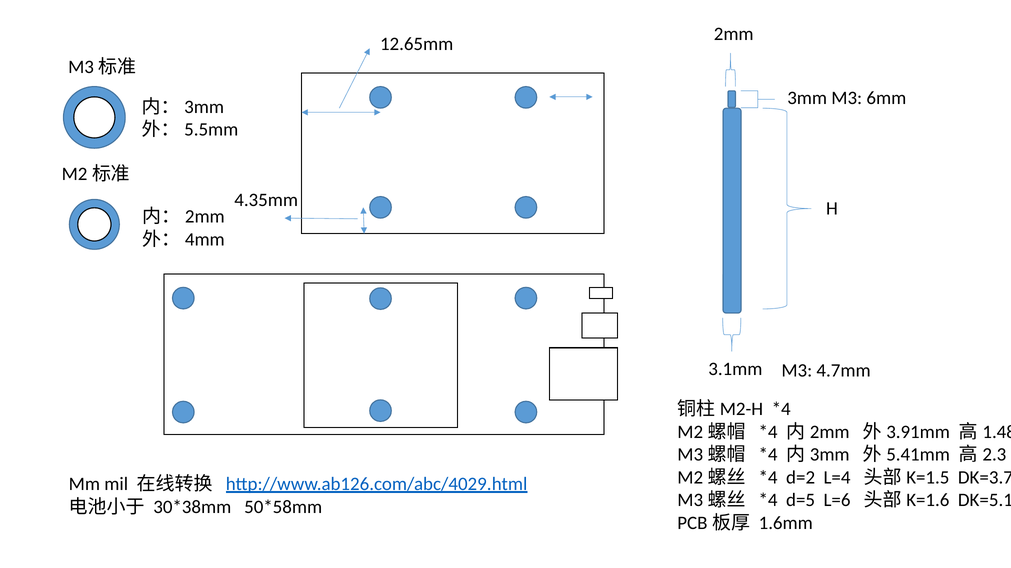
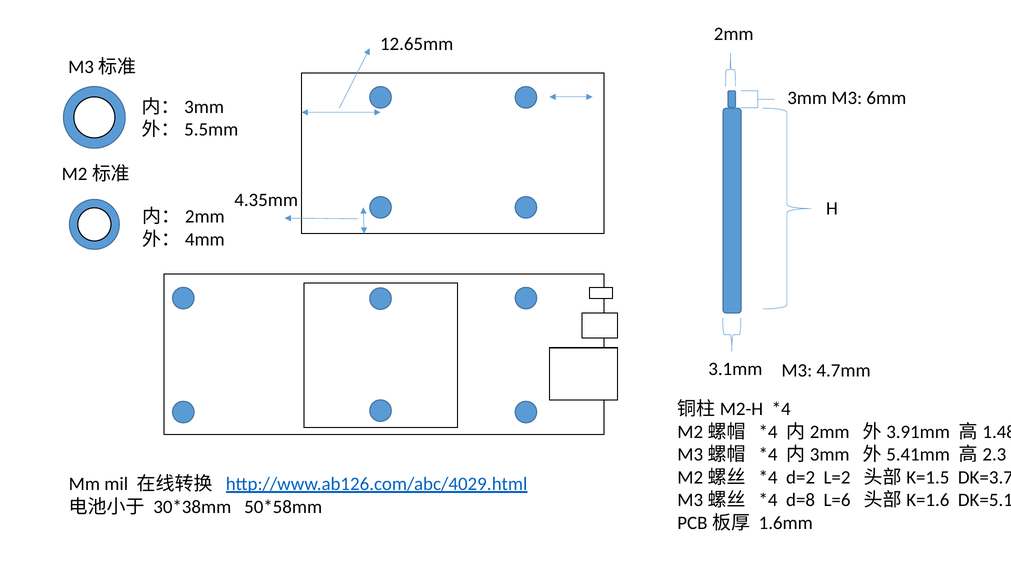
L=4: L=4 -> L=2
d=5: d=5 -> d=8
